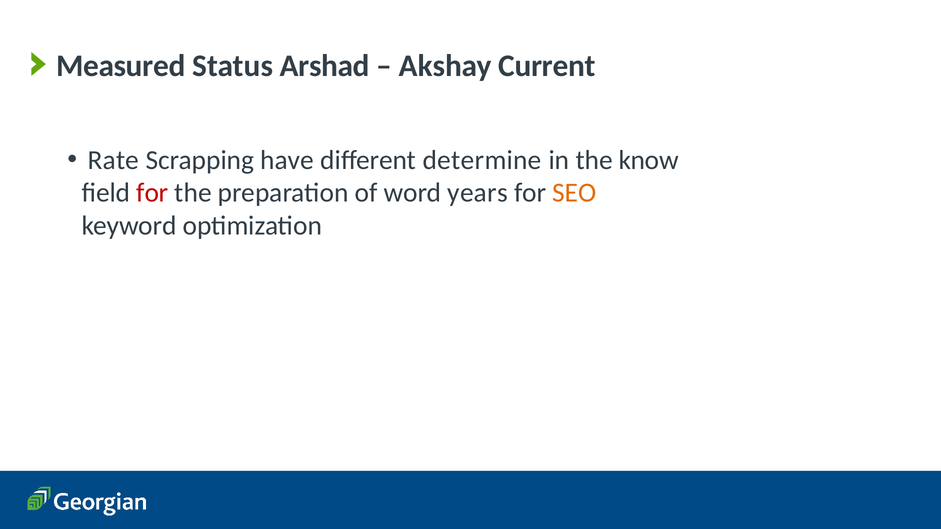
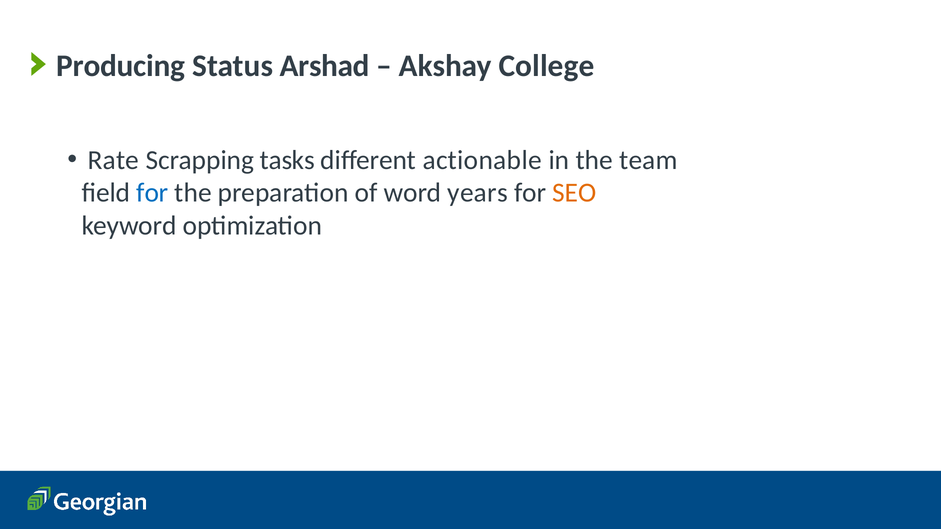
Measured: Measured -> Producing
Current: Current -> College
have: have -> tasks
determine: determine -> actionable
know: know -> team
for at (152, 193) colour: red -> blue
